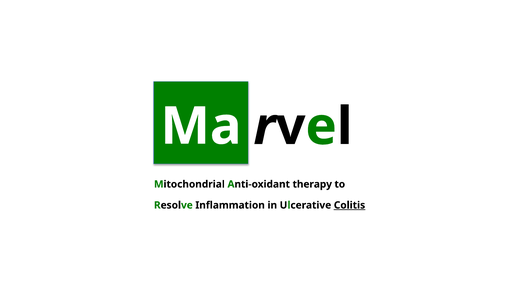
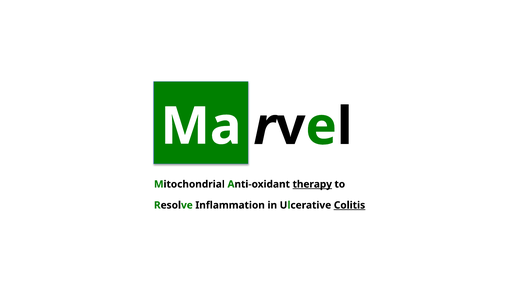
therapy underline: none -> present
